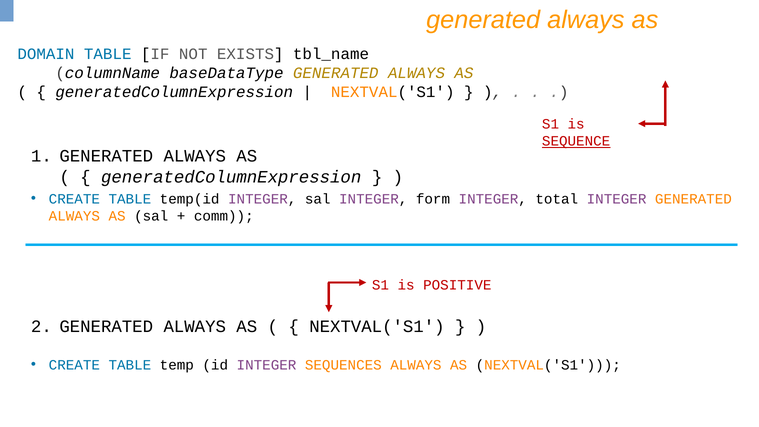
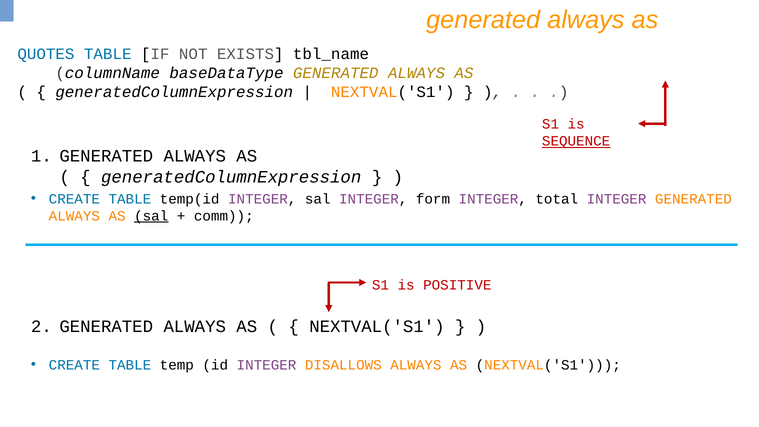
DOMAIN: DOMAIN -> QUOTES
sal at (151, 216) underline: none -> present
SEQUENCES: SEQUENCES -> DISALLOWS
